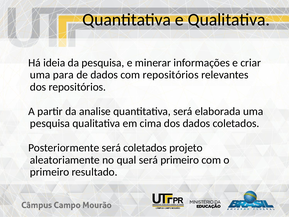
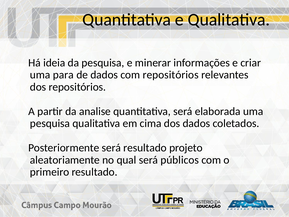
será coletados: coletados -> resultado
será primeiro: primeiro -> públicos
